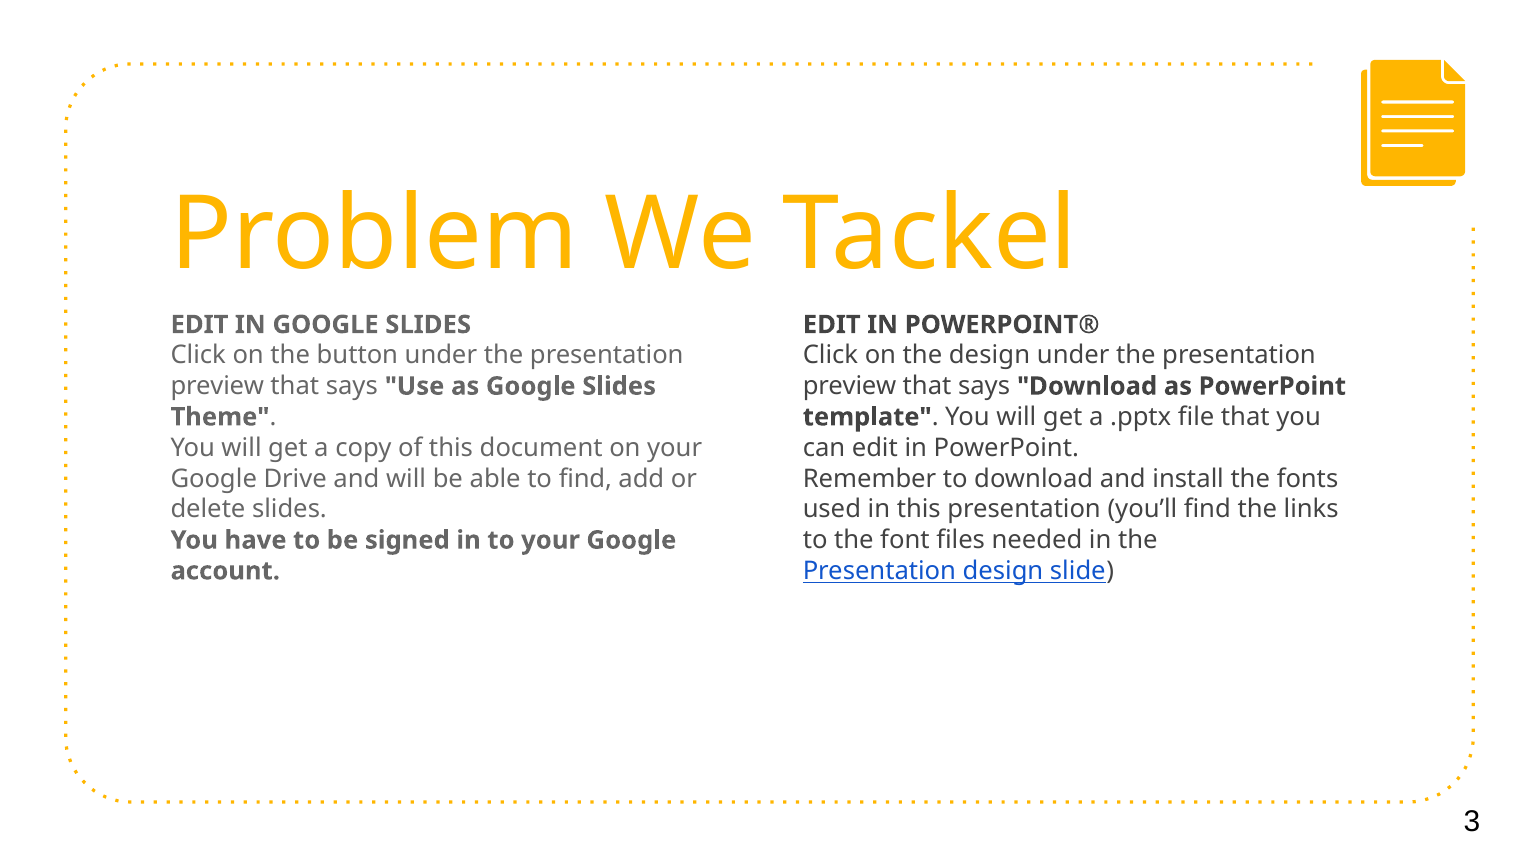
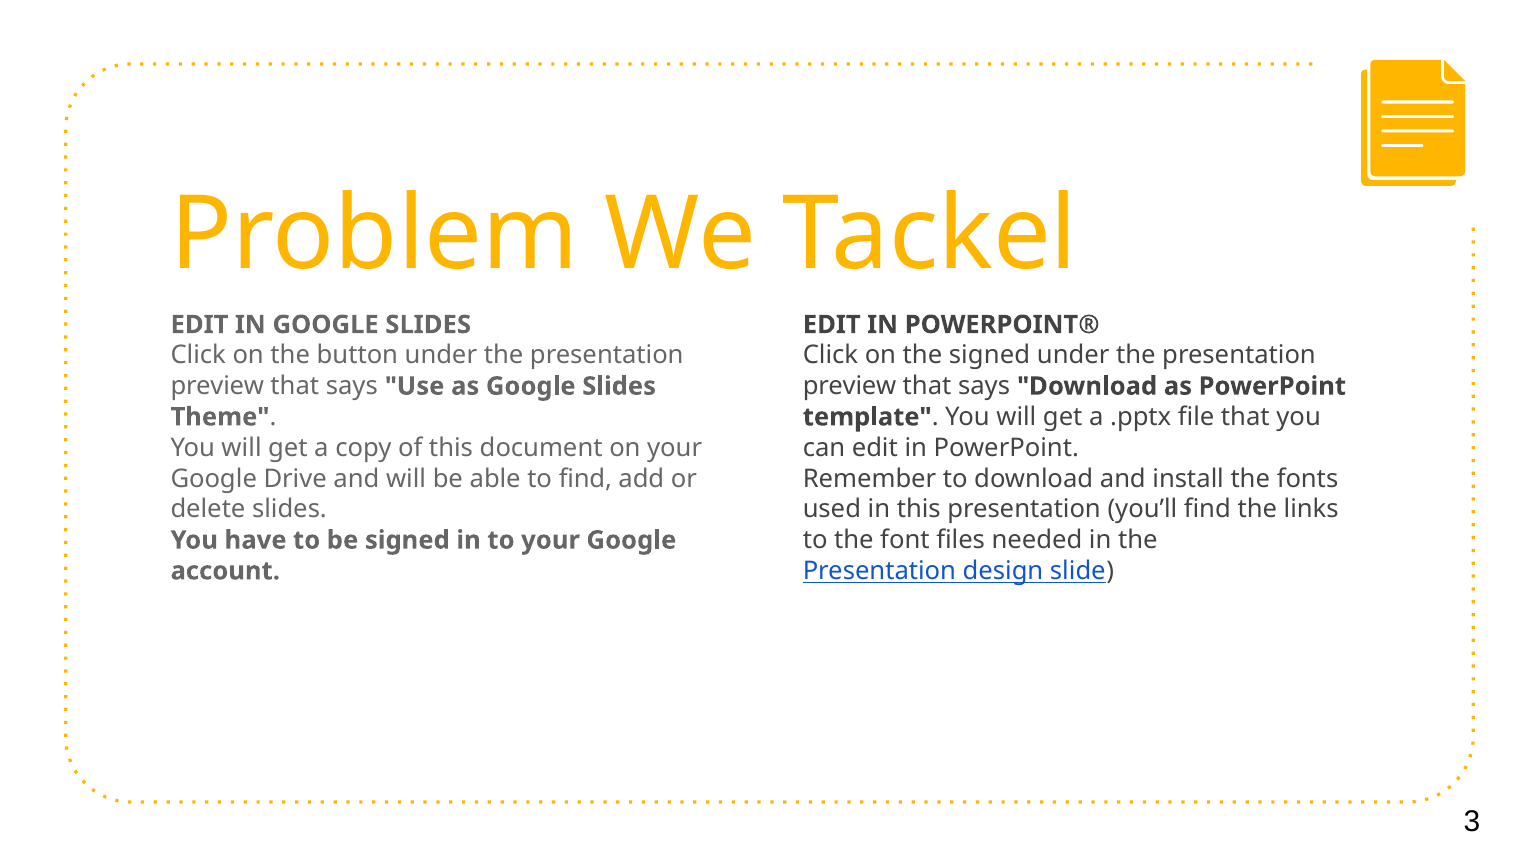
the design: design -> signed
